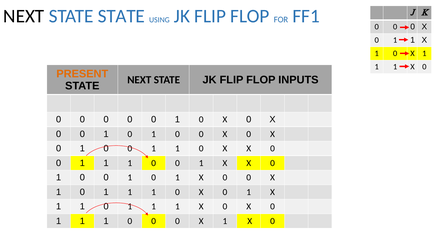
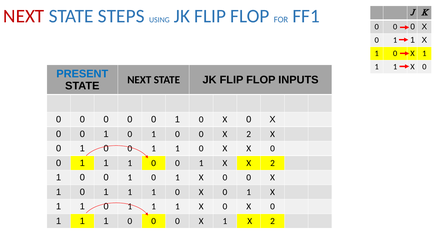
NEXT at (24, 16) colour: black -> red
STATE STATE: STATE -> STEPS
PRESENT colour: orange -> blue
0 at (249, 134): 0 -> 2
1 X X 0: 0 -> 2
X 1 X 0: 0 -> 2
